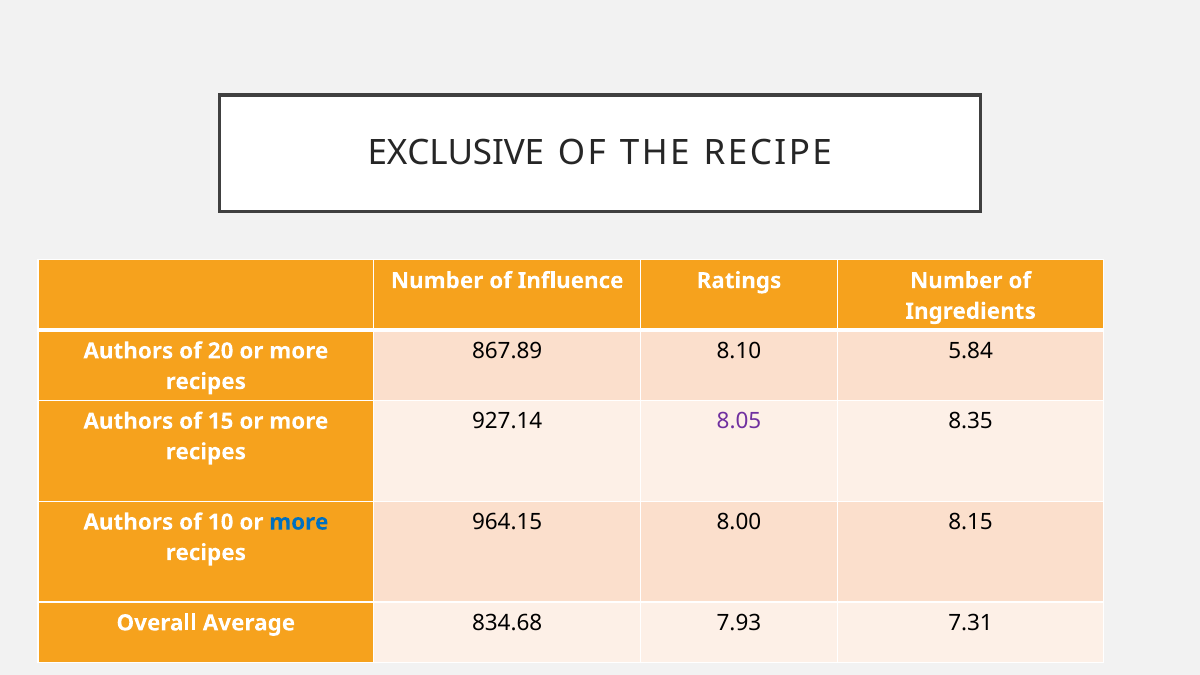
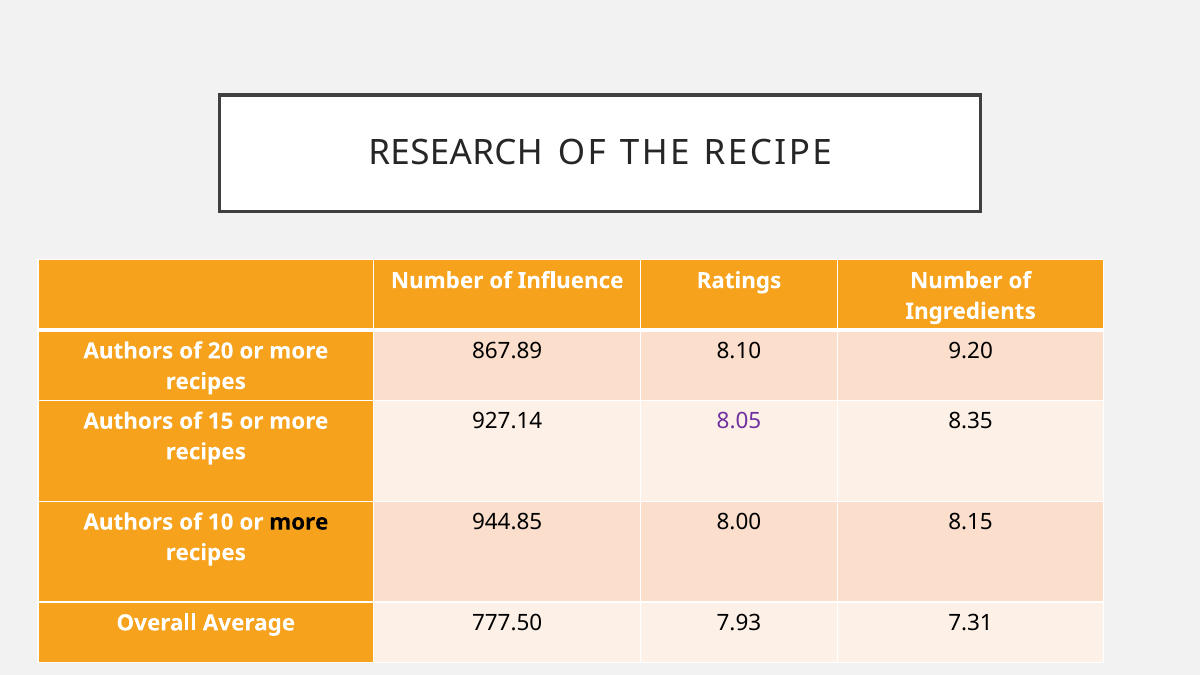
EXCLUSIVE: EXCLUSIVE -> RESEARCH
5.84: 5.84 -> 9.20
964.15: 964.15 -> 944.85
more at (299, 522) colour: blue -> black
834.68: 834.68 -> 777.50
